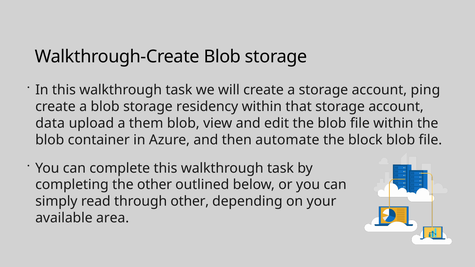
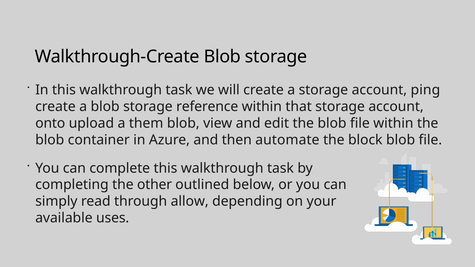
residency: residency -> reference
data: data -> onto
through other: other -> allow
area: area -> uses
